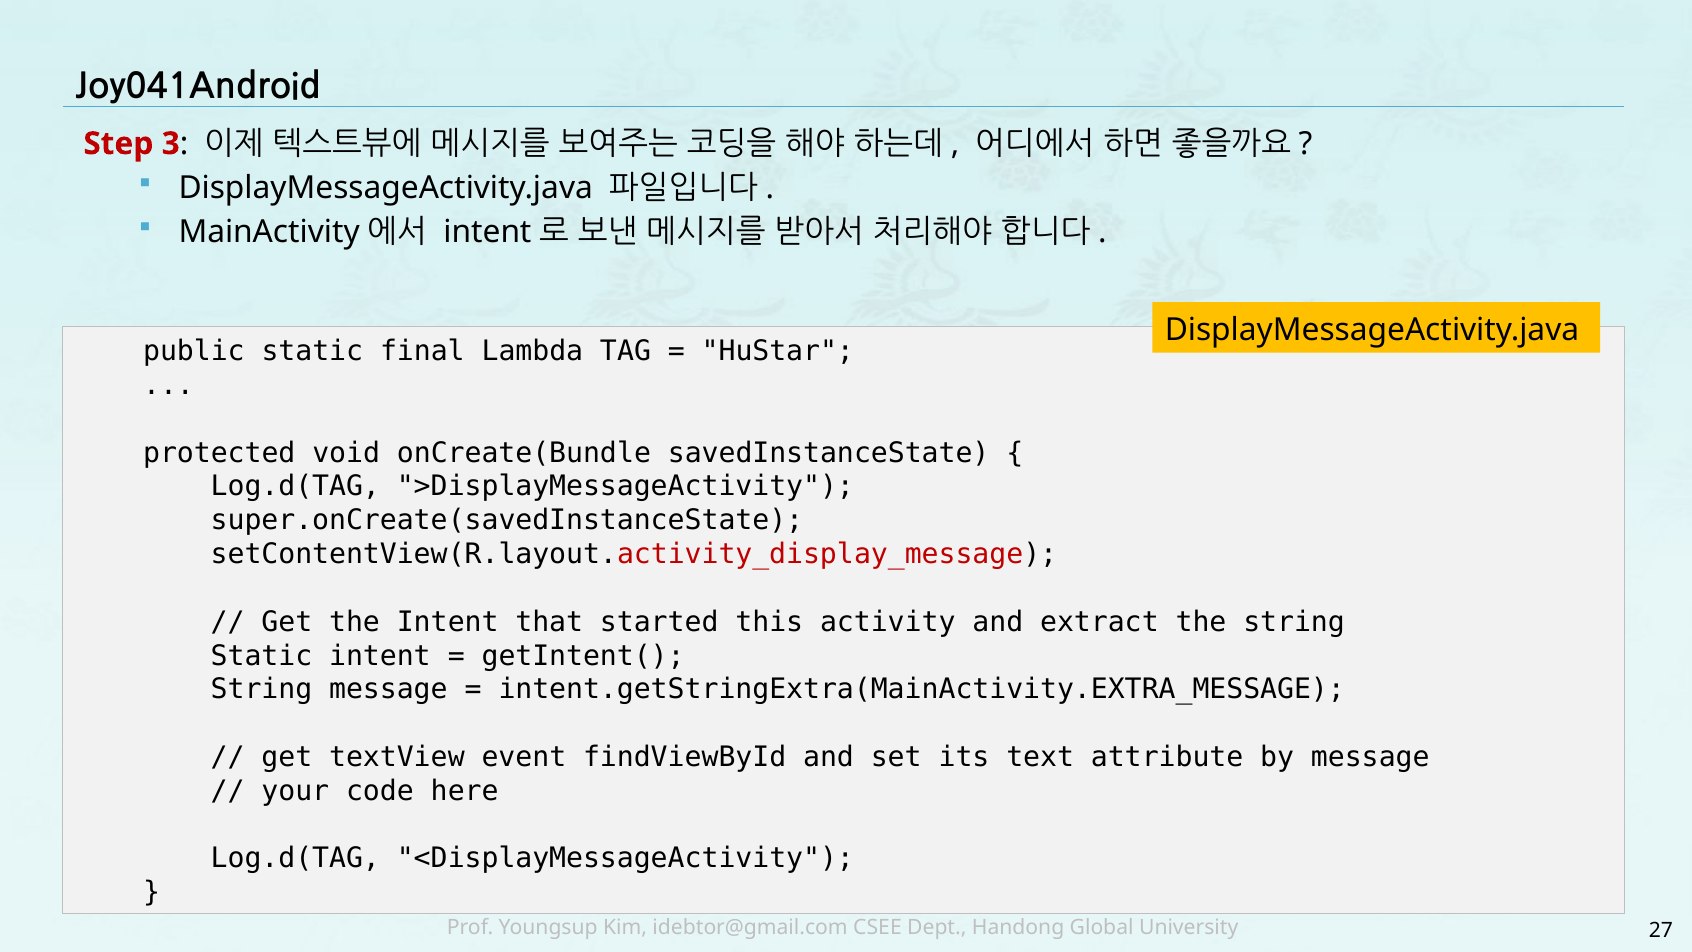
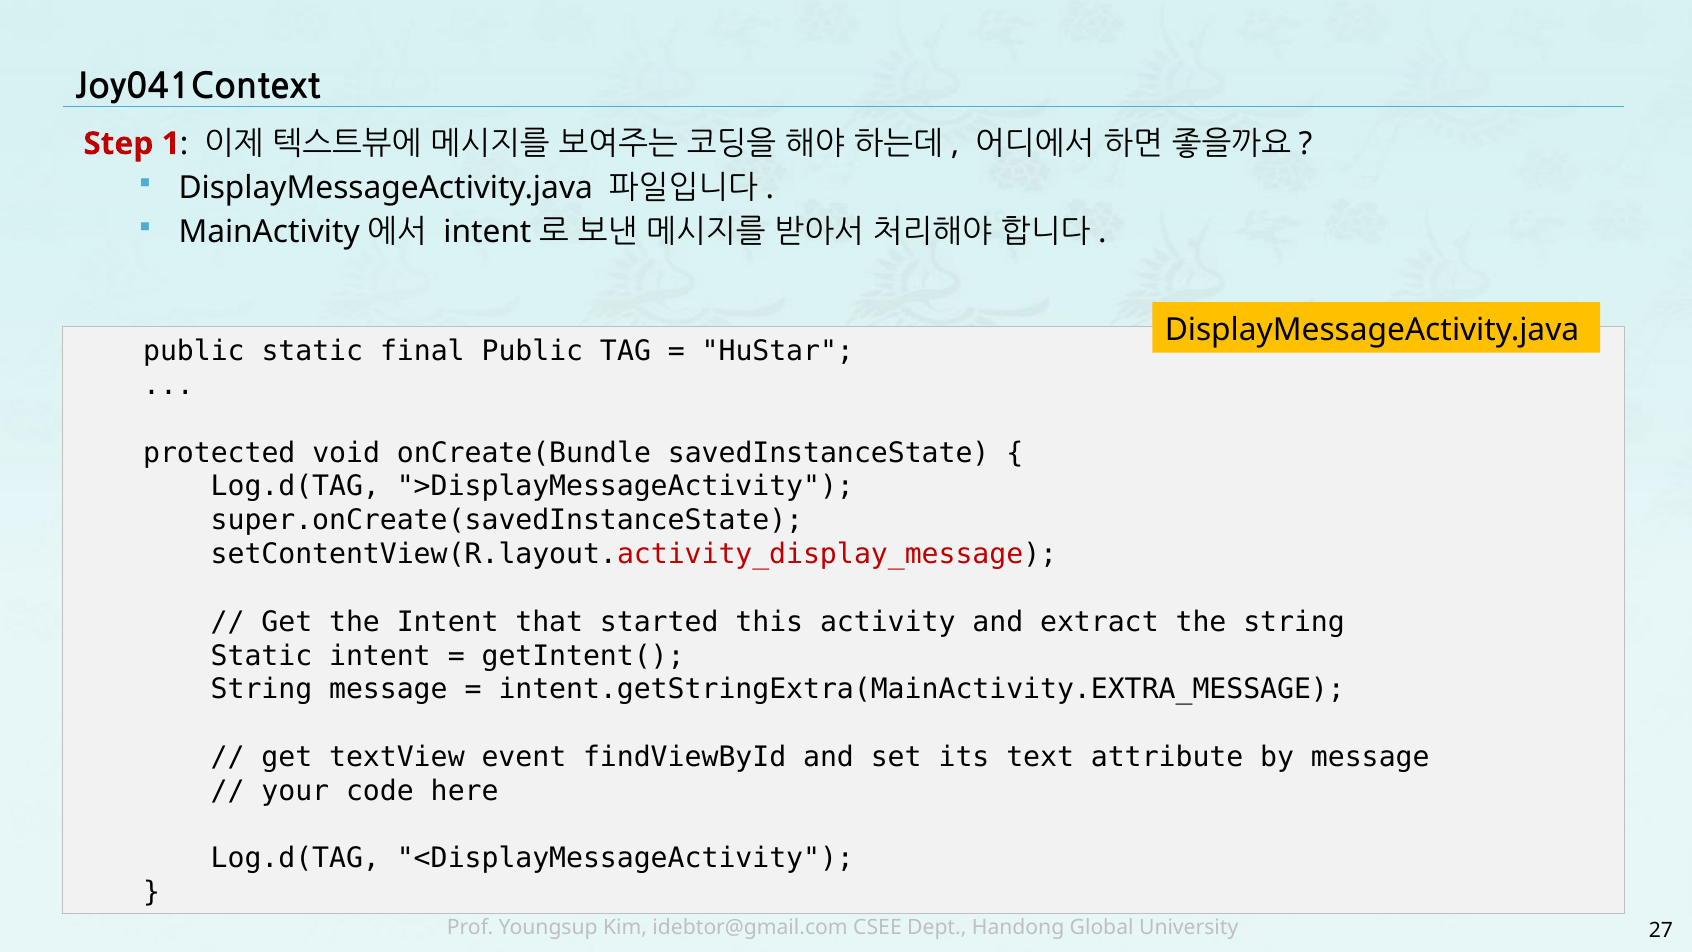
Joy041Android: Joy041Android -> Joy041Context
3: 3 -> 1
final Lambda: Lambda -> Public
